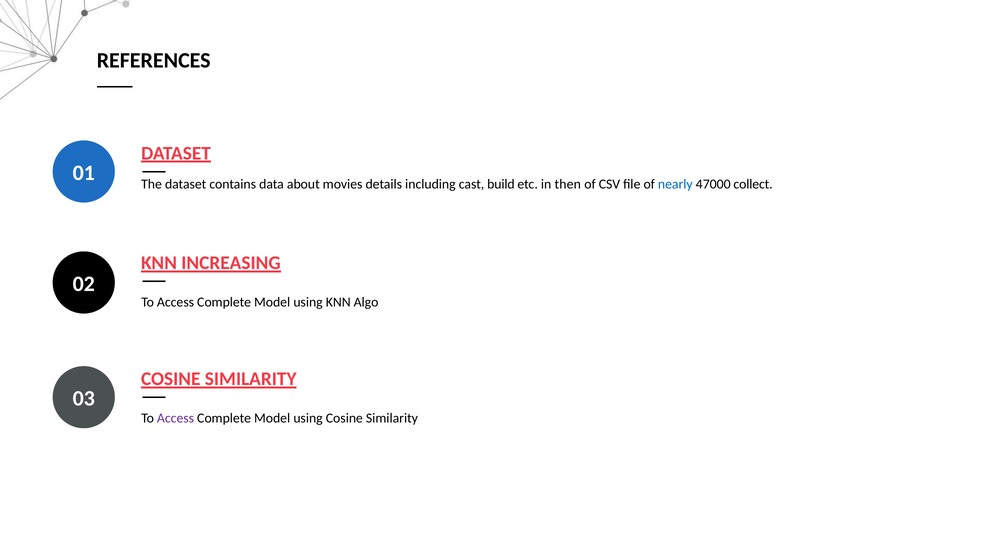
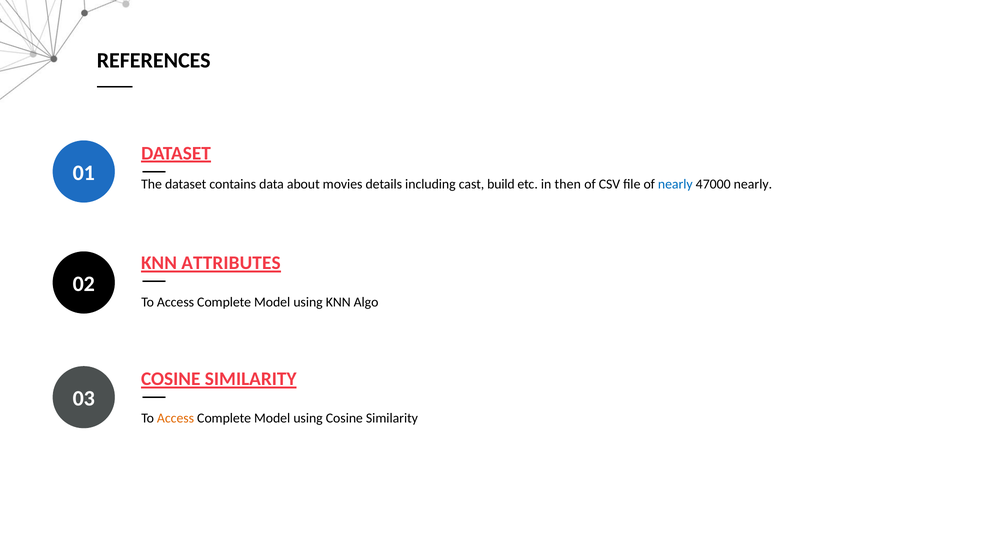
47000 collect: collect -> nearly
INCREASING: INCREASING -> ATTRIBUTES
Access at (176, 419) colour: purple -> orange
